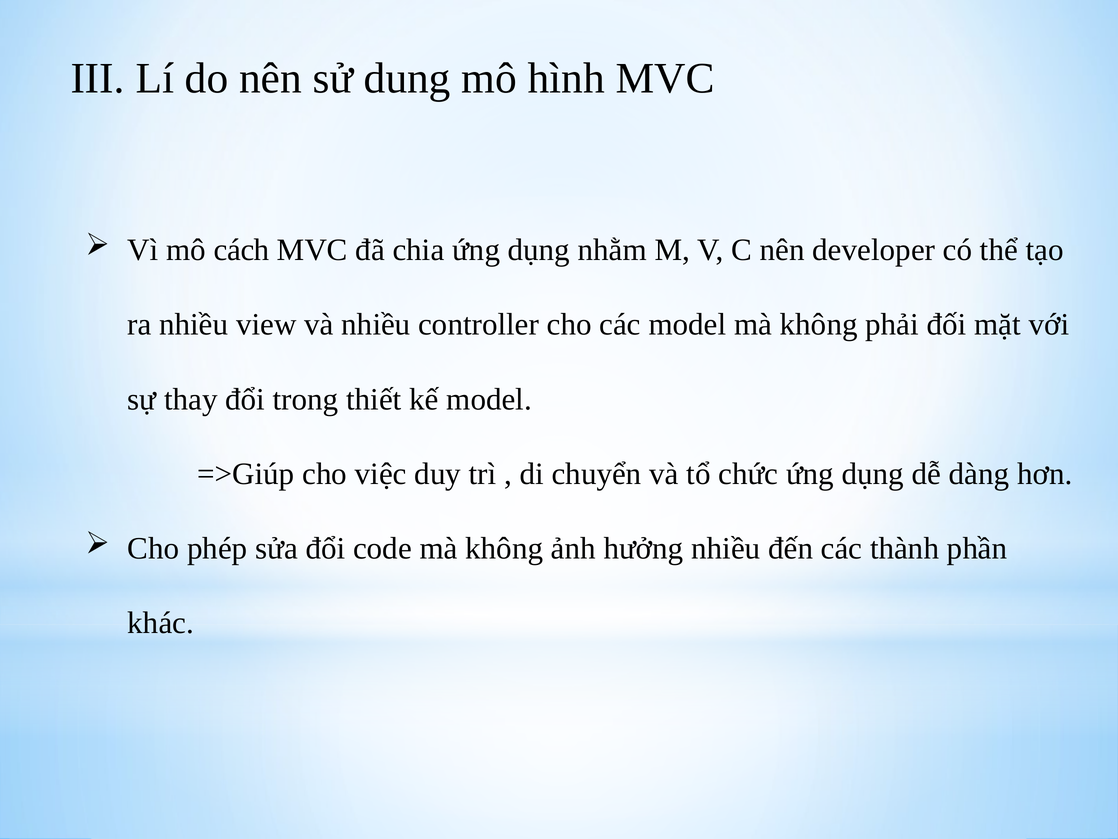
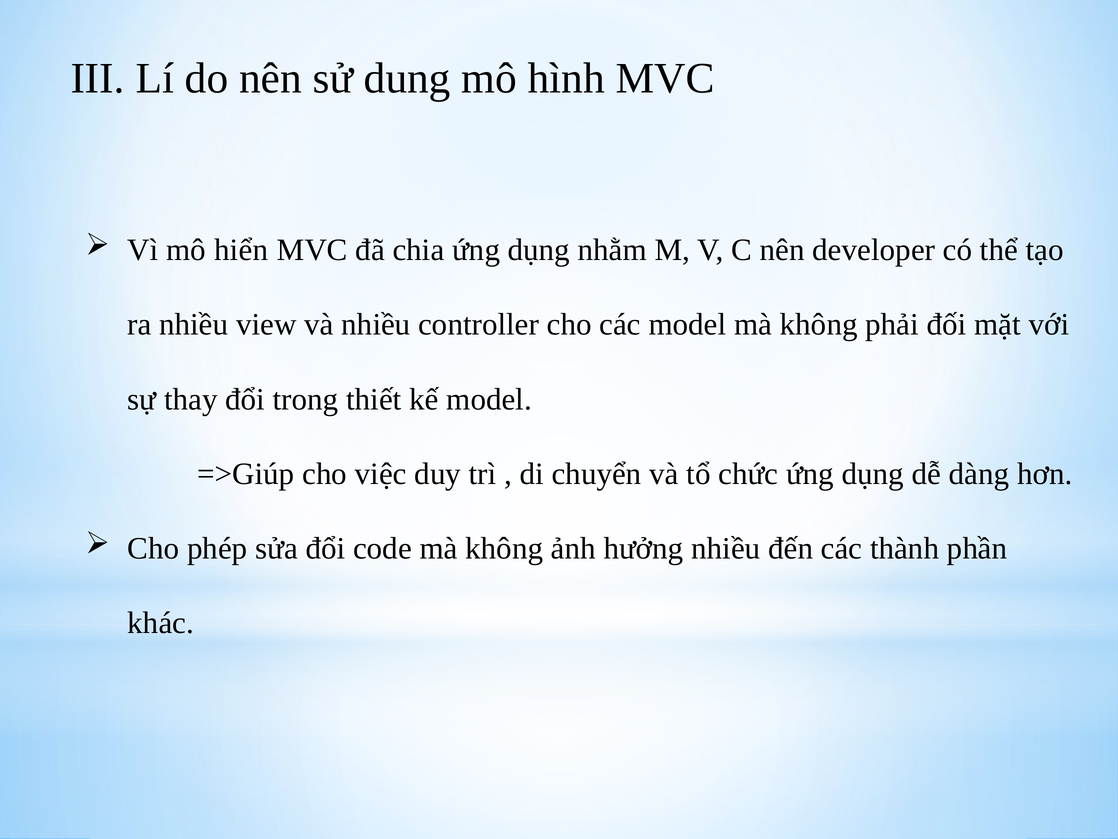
cách: cách -> hiển
